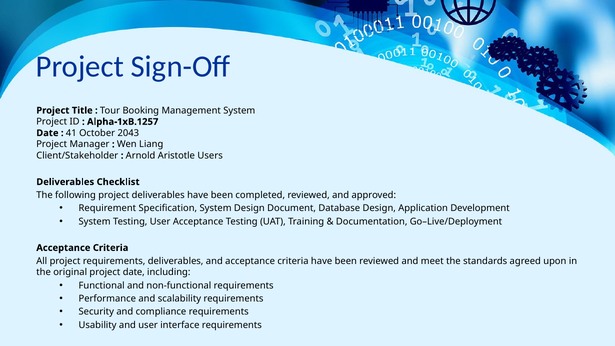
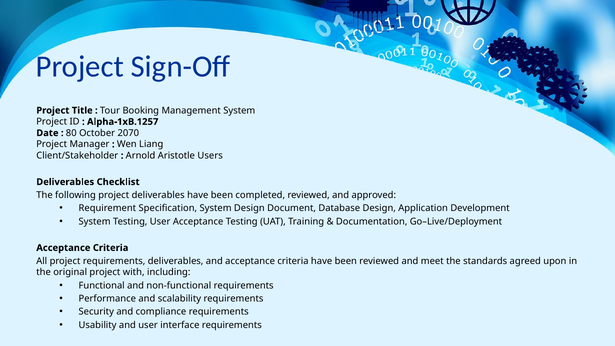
41: 41 -> 80
2043: 2043 -> 2070
project date: date -> with
